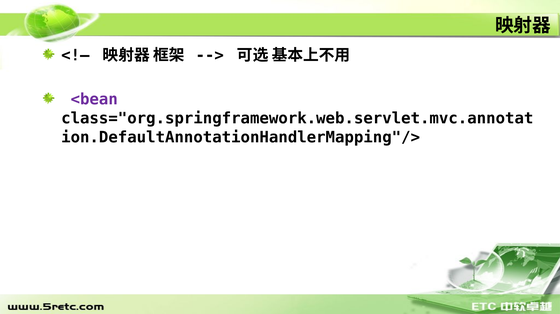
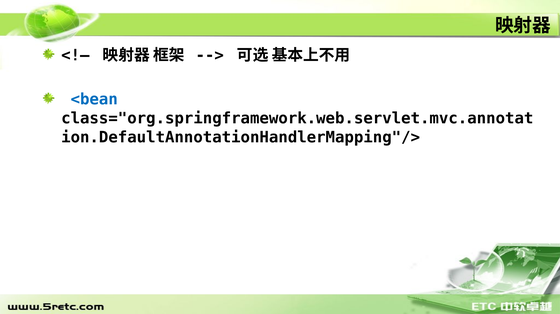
<bean colour: purple -> blue
